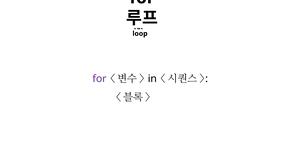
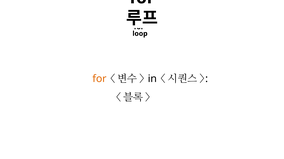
for at (99, 79) colour: purple -> orange
